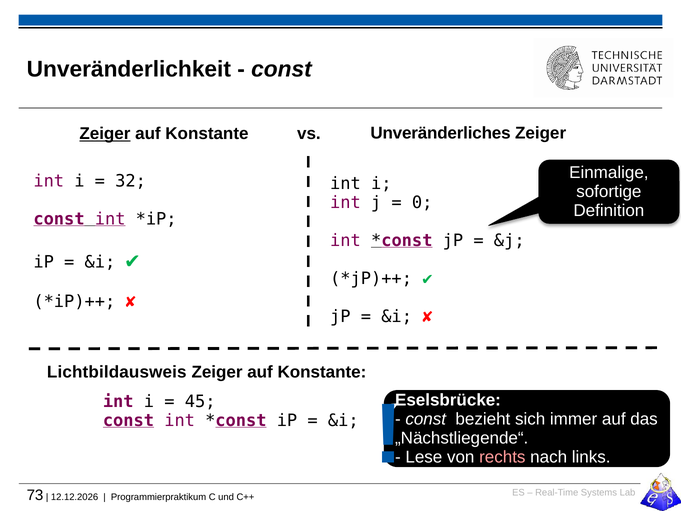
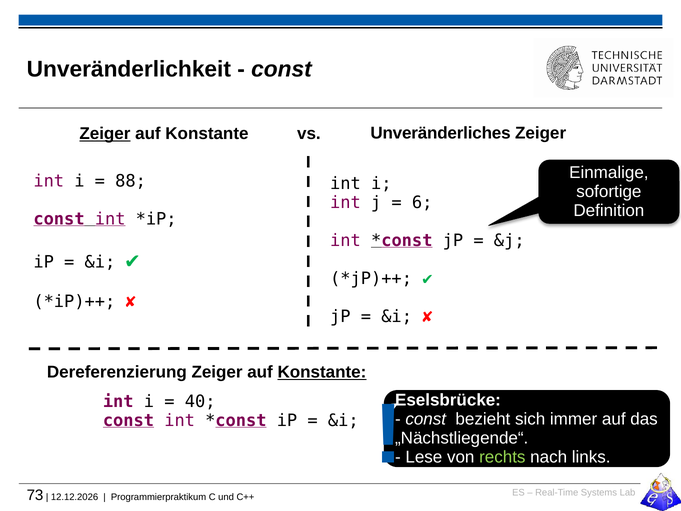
32: 32 -> 88
0: 0 -> 6
Lichtbildausweis: Lichtbildausweis -> Dereferenzierung
Konstante at (322, 372) underline: none -> present
45: 45 -> 40
rechts colour: pink -> light green
